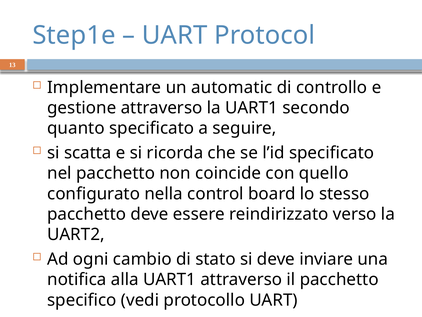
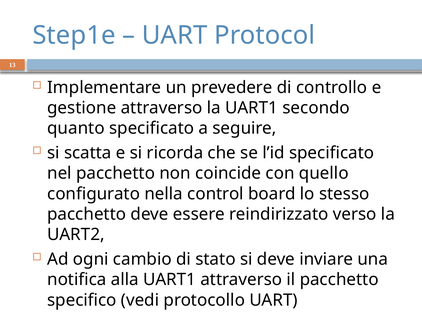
automatic: automatic -> prevedere
